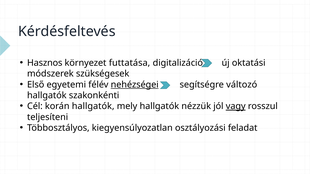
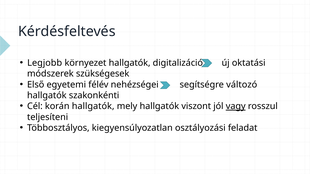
Hasznos: Hasznos -> Legjobb
környezet futtatása: futtatása -> hallgatók
nehézségei underline: present -> none
nézzük: nézzük -> viszont
